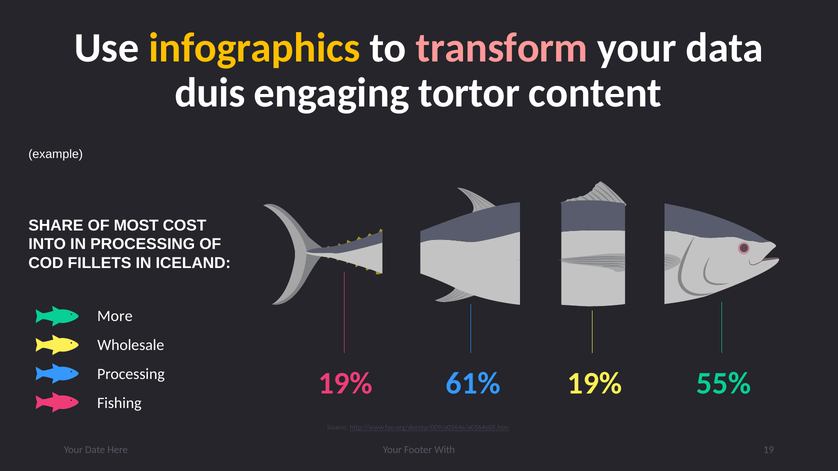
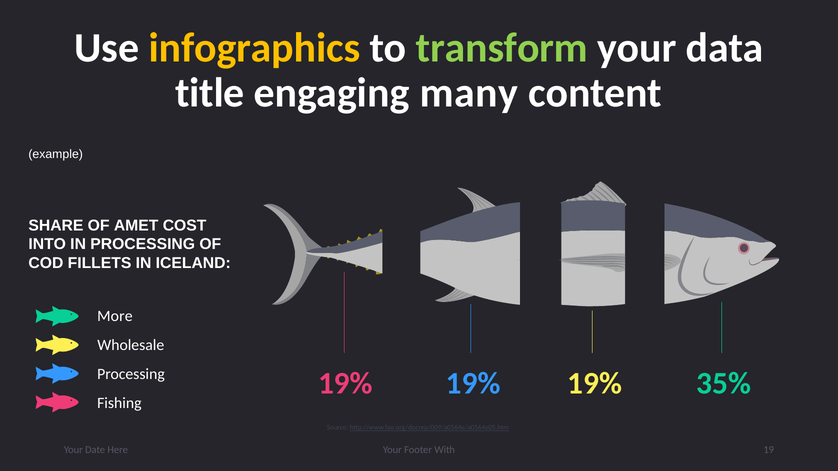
transform colour: pink -> light green
duis: duis -> title
tortor: tortor -> many
MOST: MOST -> AMET
61% at (473, 384): 61% -> 19%
55%: 55% -> 35%
